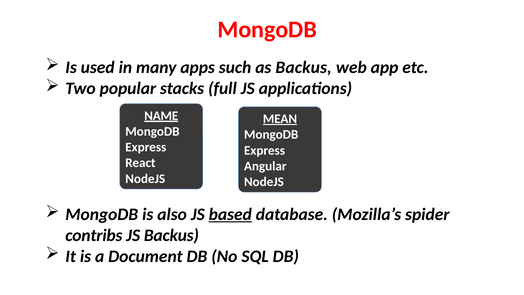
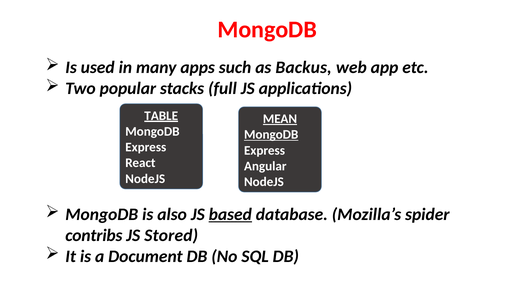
NAME: NAME -> TABLE
MongoDB at (271, 134) underline: none -> present
JS Backus: Backus -> Stored
